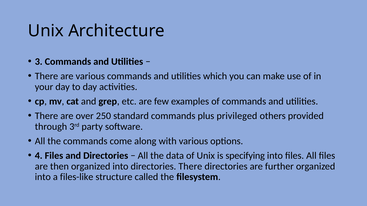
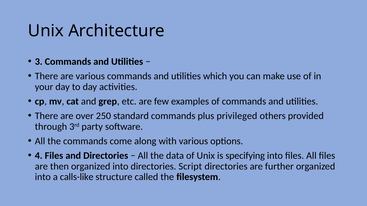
directories There: There -> Script
files-like: files-like -> calls-like
